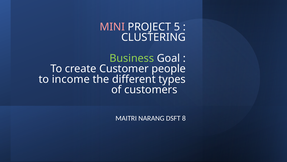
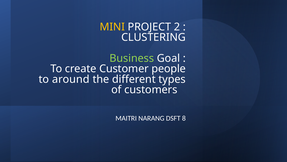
MINI colour: pink -> yellow
5: 5 -> 2
income: income -> around
